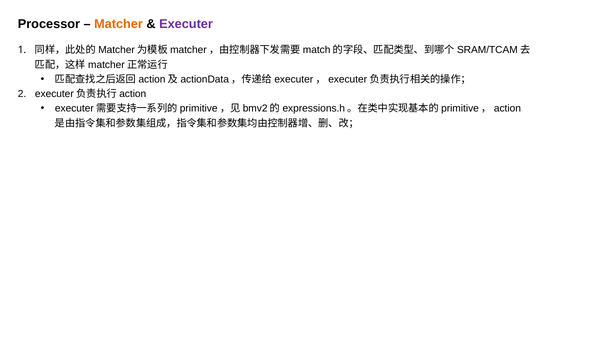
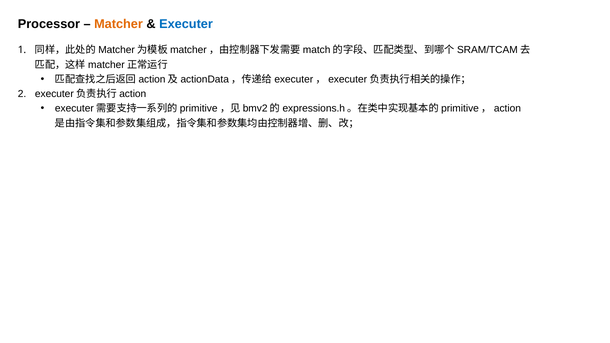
Executer colour: purple -> blue
